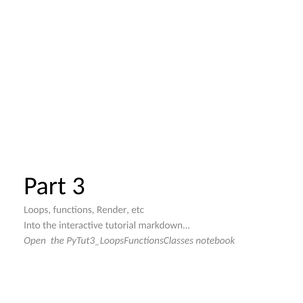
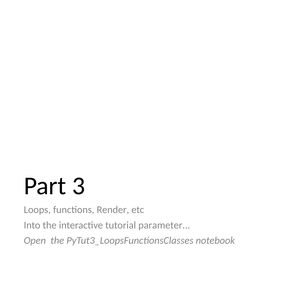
markdown: markdown -> parameter
